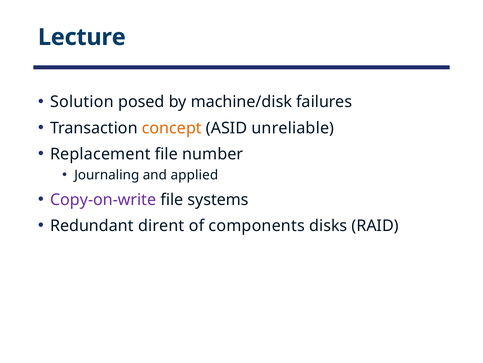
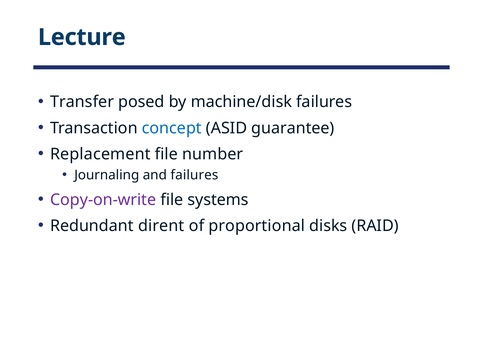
Solution: Solution -> Transfer
concept colour: orange -> blue
unreliable: unreliable -> guarantee
and applied: applied -> failures
components: components -> proportional
